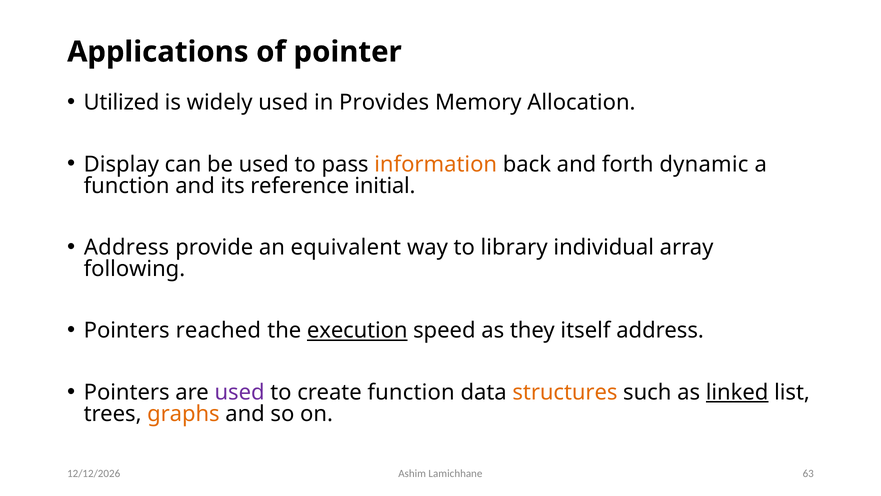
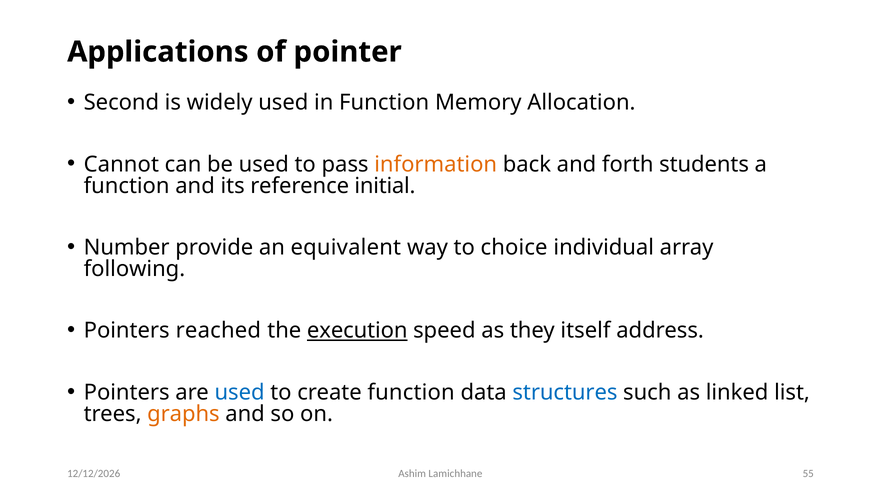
Utilized: Utilized -> Second
in Provides: Provides -> Function
Display: Display -> Cannot
dynamic: dynamic -> students
Address at (127, 247): Address -> Number
library: library -> choice
used at (240, 392) colour: purple -> blue
structures colour: orange -> blue
linked underline: present -> none
63: 63 -> 55
